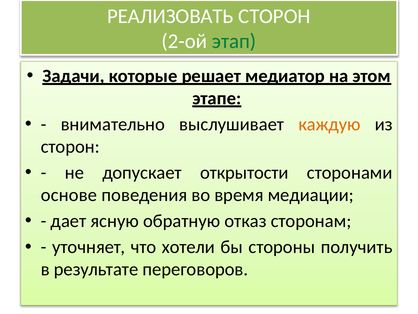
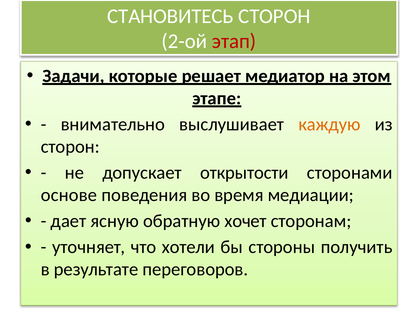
РЕАЛИЗОВАТЬ: РЕАЛИЗОВАТЬ -> СТАНОВИТЕСЬ
этап colour: green -> red
отказ: отказ -> хочет
